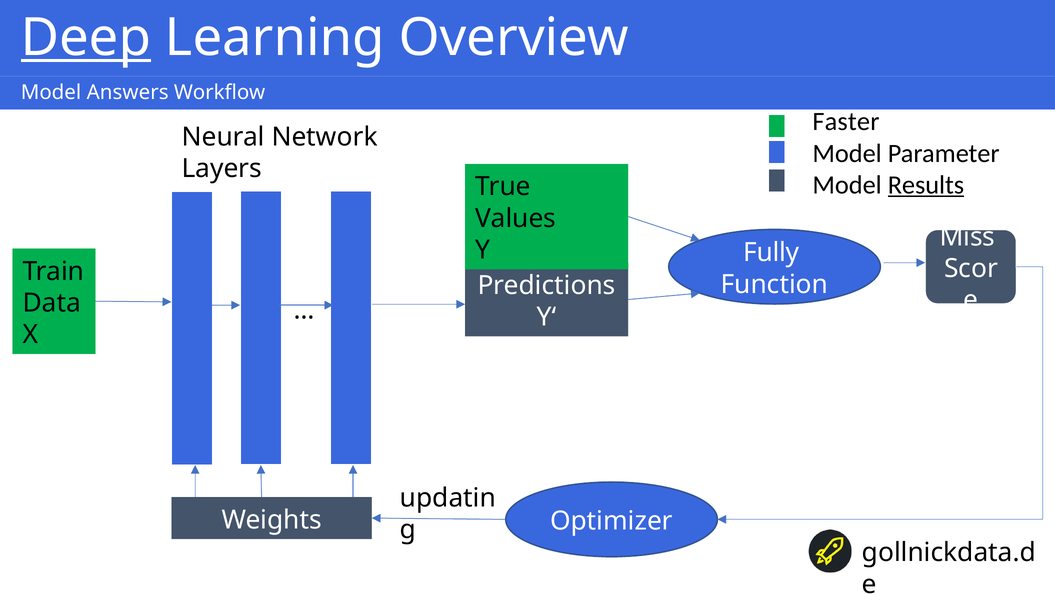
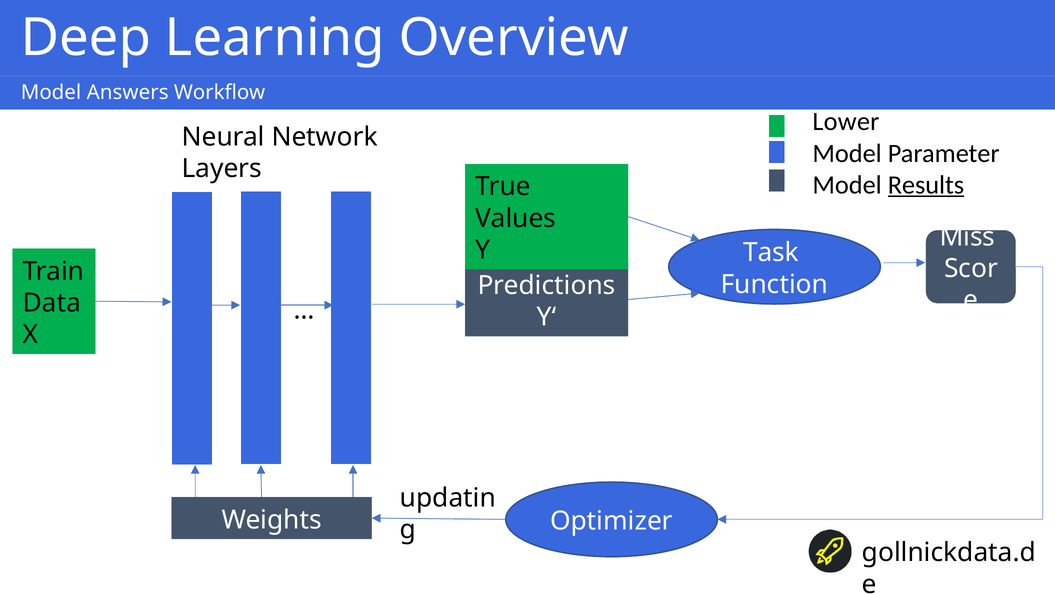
Deep underline: present -> none
Faster: Faster -> Lower
Fully: Fully -> Task
